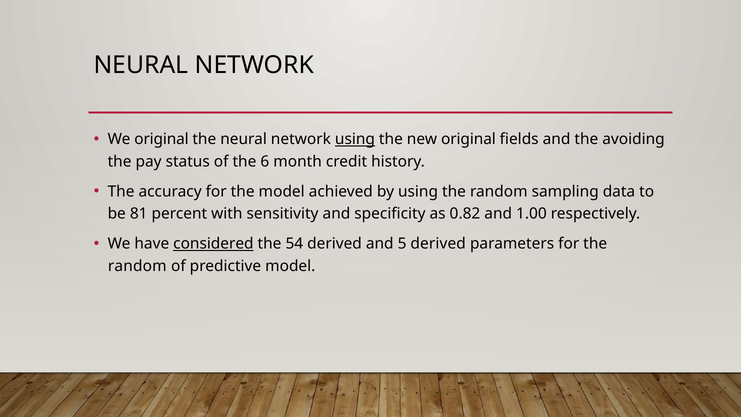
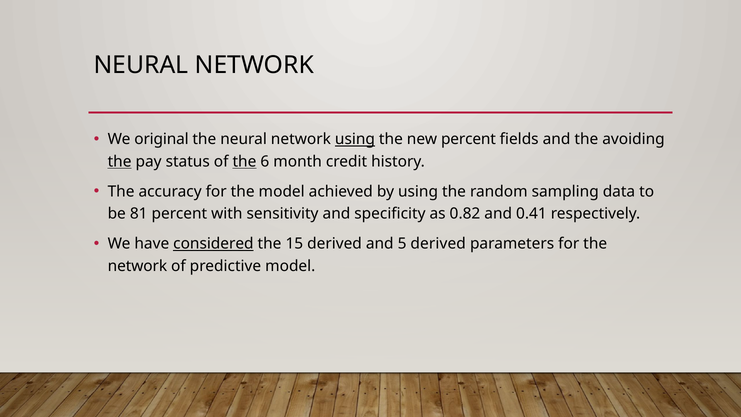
new original: original -> percent
the at (120, 162) underline: none -> present
the at (244, 162) underline: none -> present
1.00: 1.00 -> 0.41
54: 54 -> 15
random at (137, 266): random -> network
